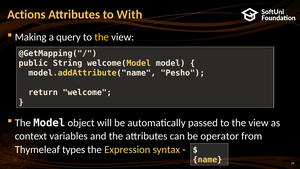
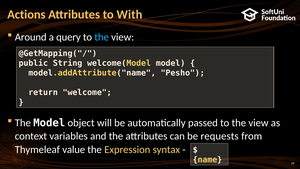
Making: Making -> Around
the at (102, 37) colour: yellow -> light blue
operator: operator -> requests
types: types -> value
